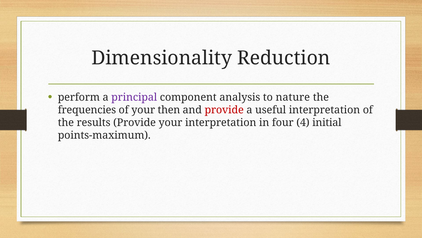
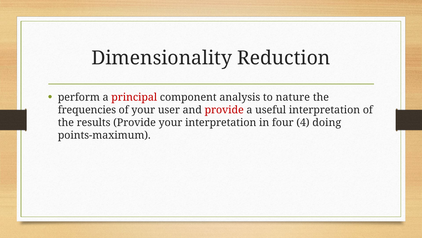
principal colour: purple -> red
then: then -> user
initial: initial -> doing
